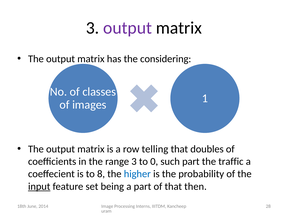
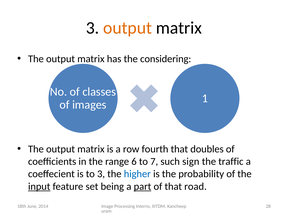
output at (128, 28) colour: purple -> orange
telling: telling -> fourth
range 3: 3 -> 6
0: 0 -> 7
such part: part -> sign
to 8: 8 -> 3
part at (142, 186) underline: none -> present
then: then -> road
